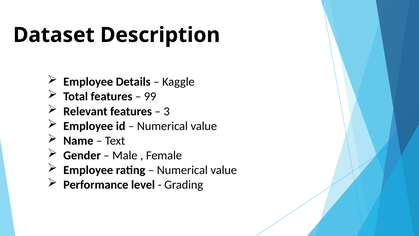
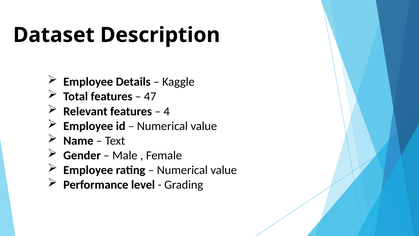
99: 99 -> 47
3: 3 -> 4
